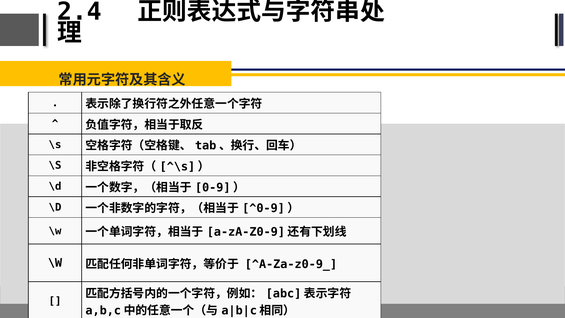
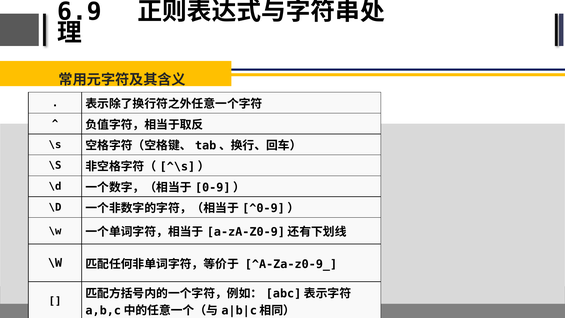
2.4: 2.4 -> 6.9
